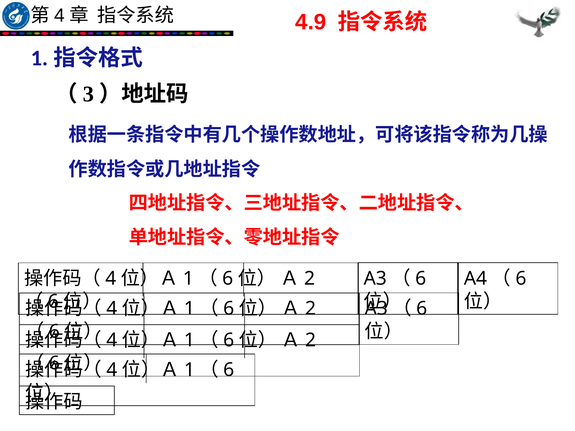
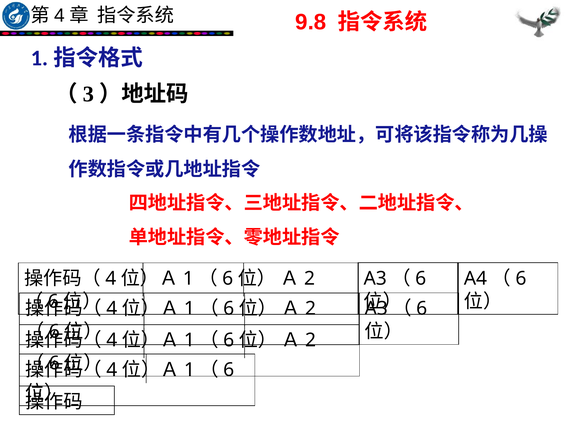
4.9: 4.9 -> 9.8
